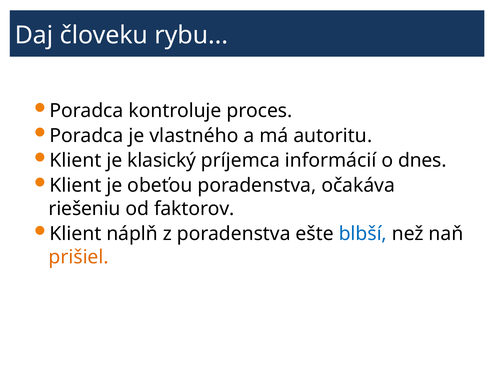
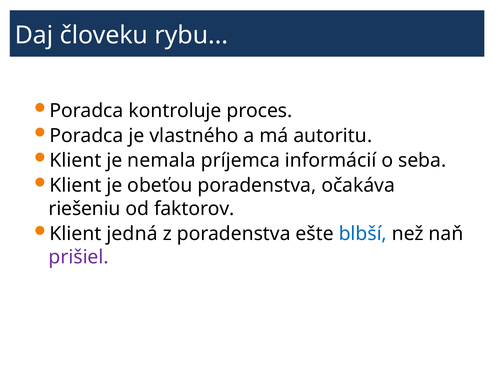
klasický: klasický -> nemala
dnes: dnes -> seba
náplň: náplň -> jedná
prišiel colour: orange -> purple
